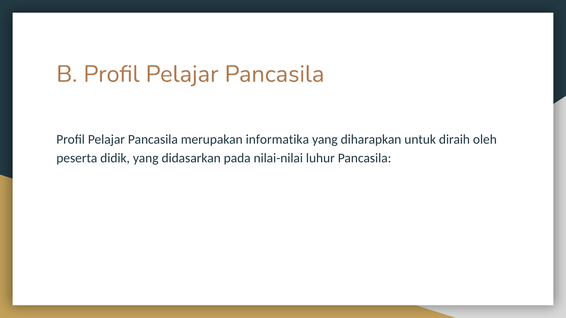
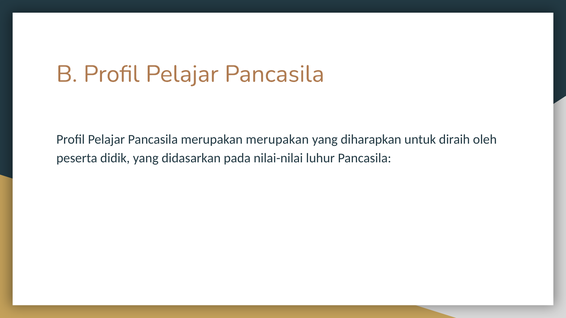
merupakan informatika: informatika -> merupakan
